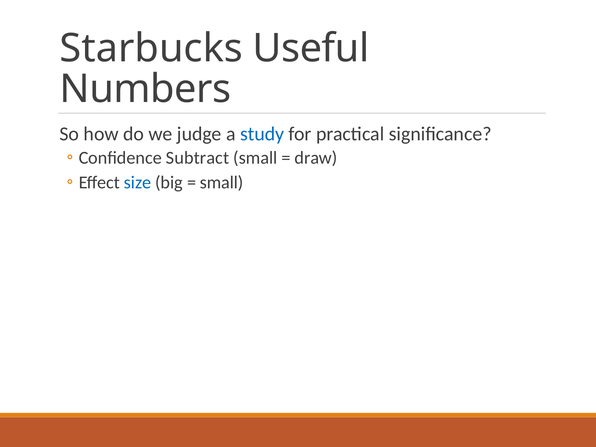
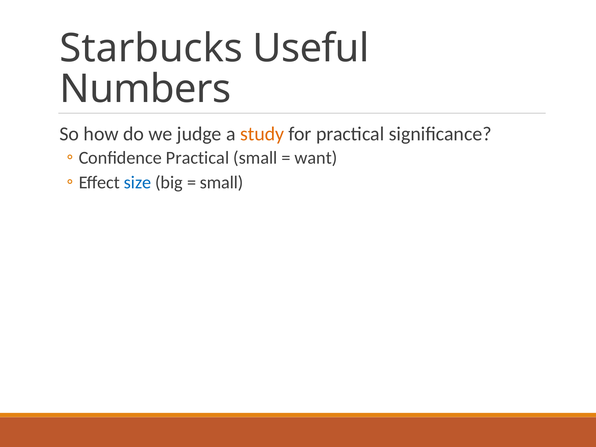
study colour: blue -> orange
Confidence Subtract: Subtract -> Practical
draw: draw -> want
